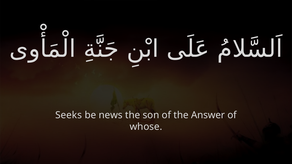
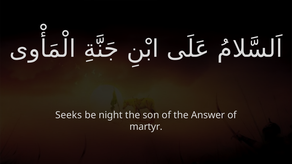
news: news -> night
whose: whose -> martyr
